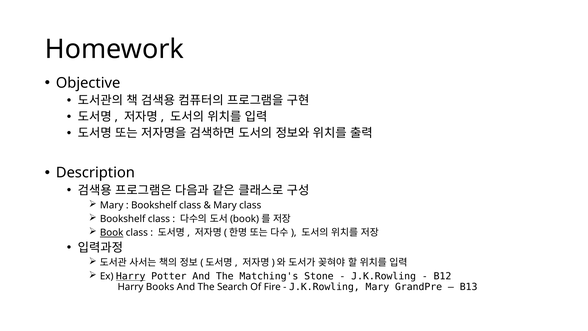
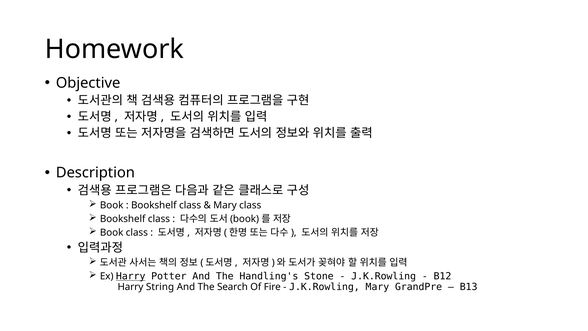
Mary at (112, 205): Mary -> Book
Book at (112, 232) underline: present -> none
Matching's: Matching's -> Handling's
Books: Books -> String
